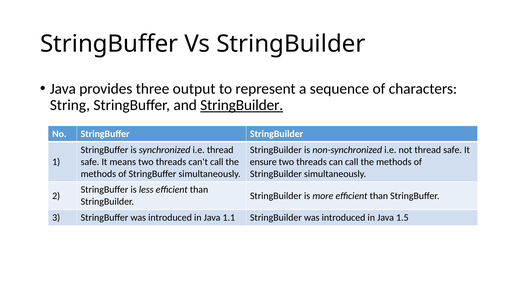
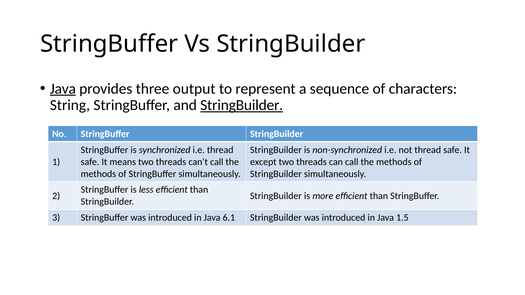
Java at (63, 89) underline: none -> present
ensure: ensure -> except
1.1: 1.1 -> 6.1
